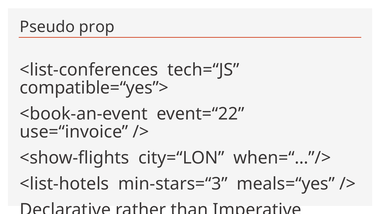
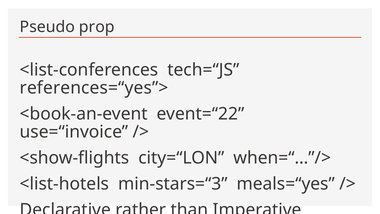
compatible=“yes”>: compatible=“yes”> -> references=“yes”>
